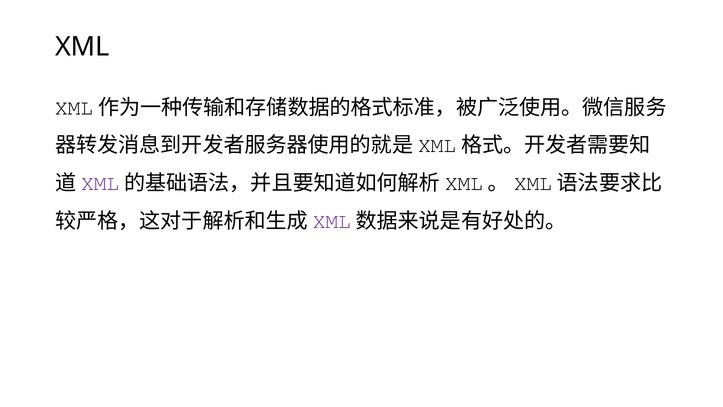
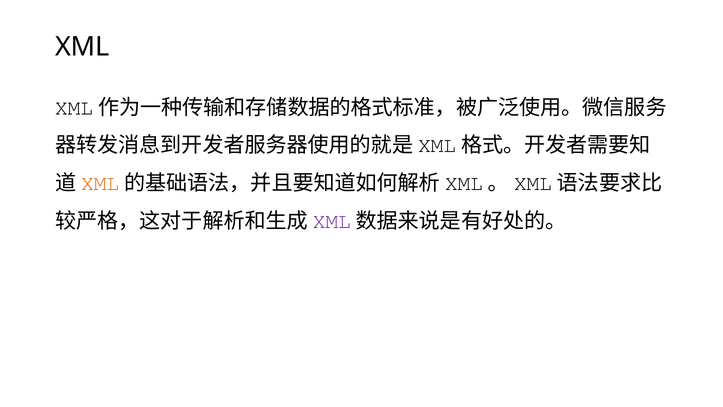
XML at (100, 183) colour: purple -> orange
